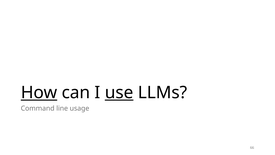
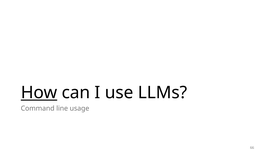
use underline: present -> none
